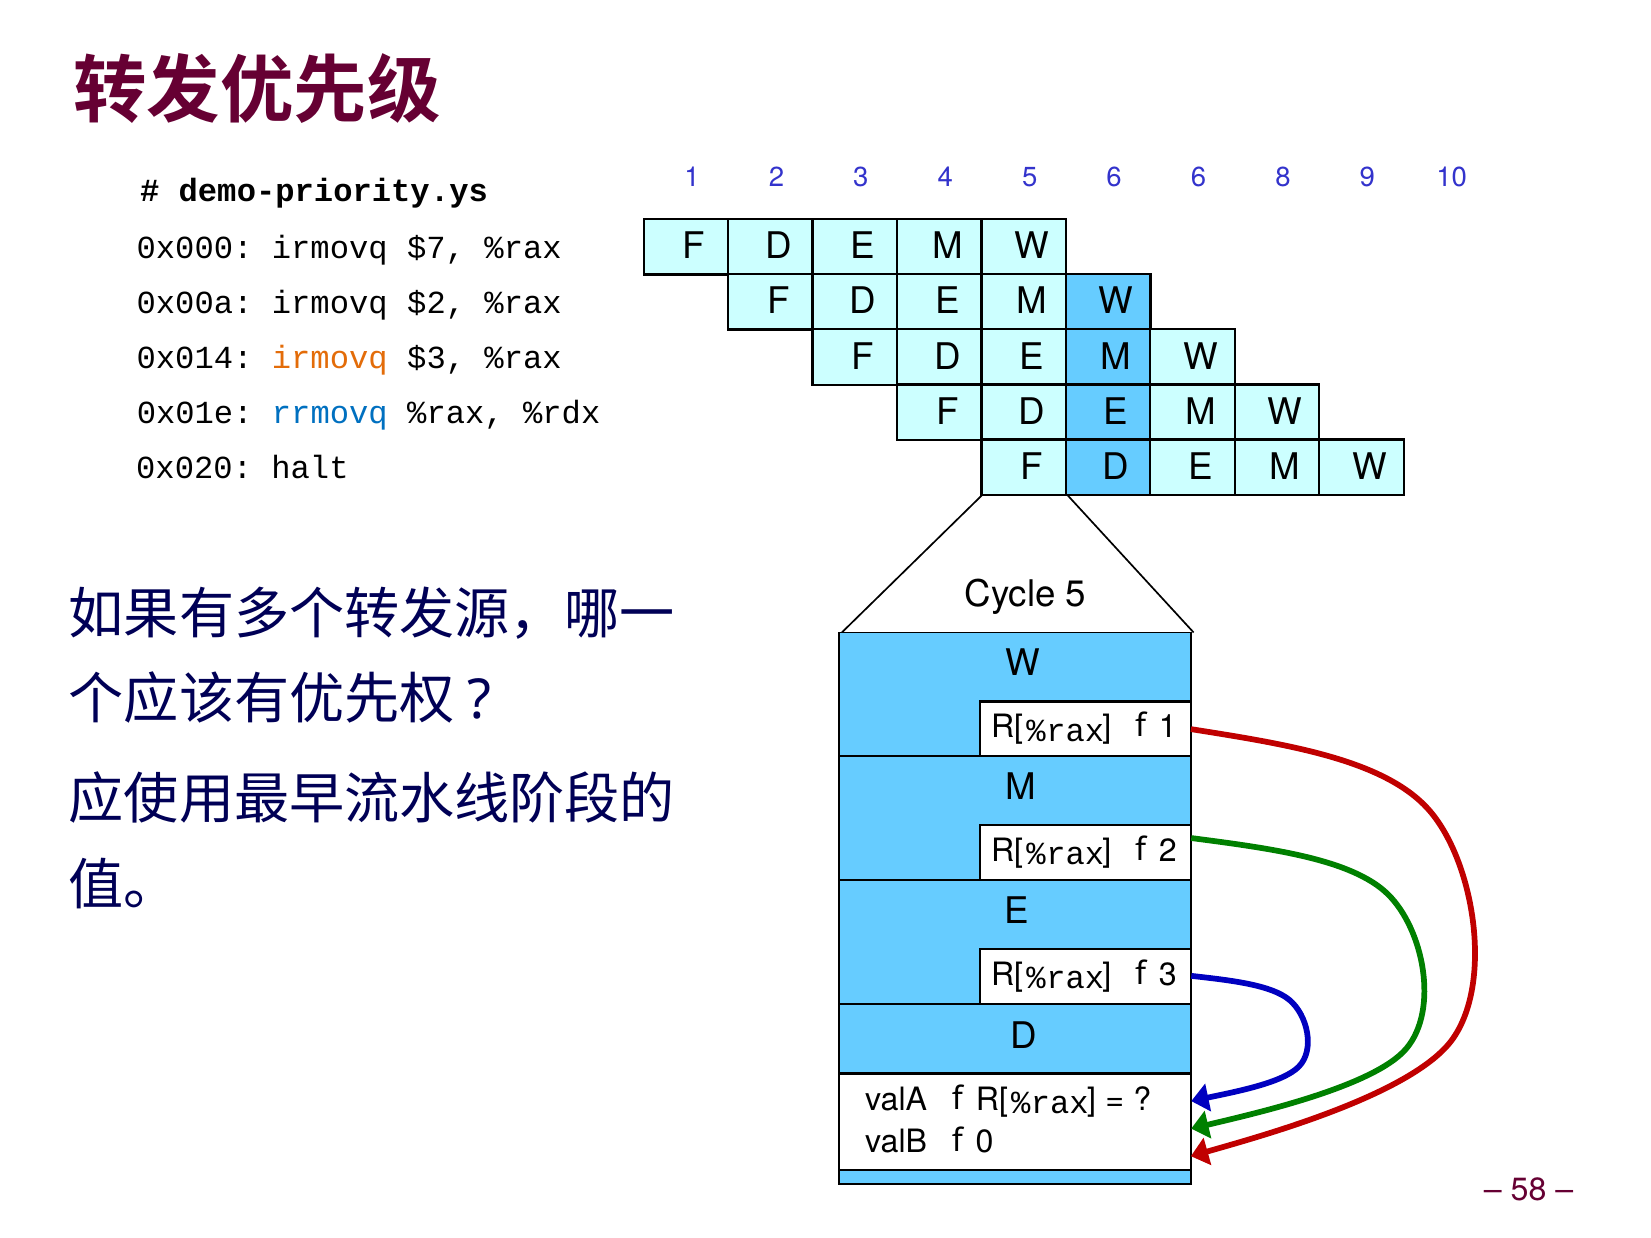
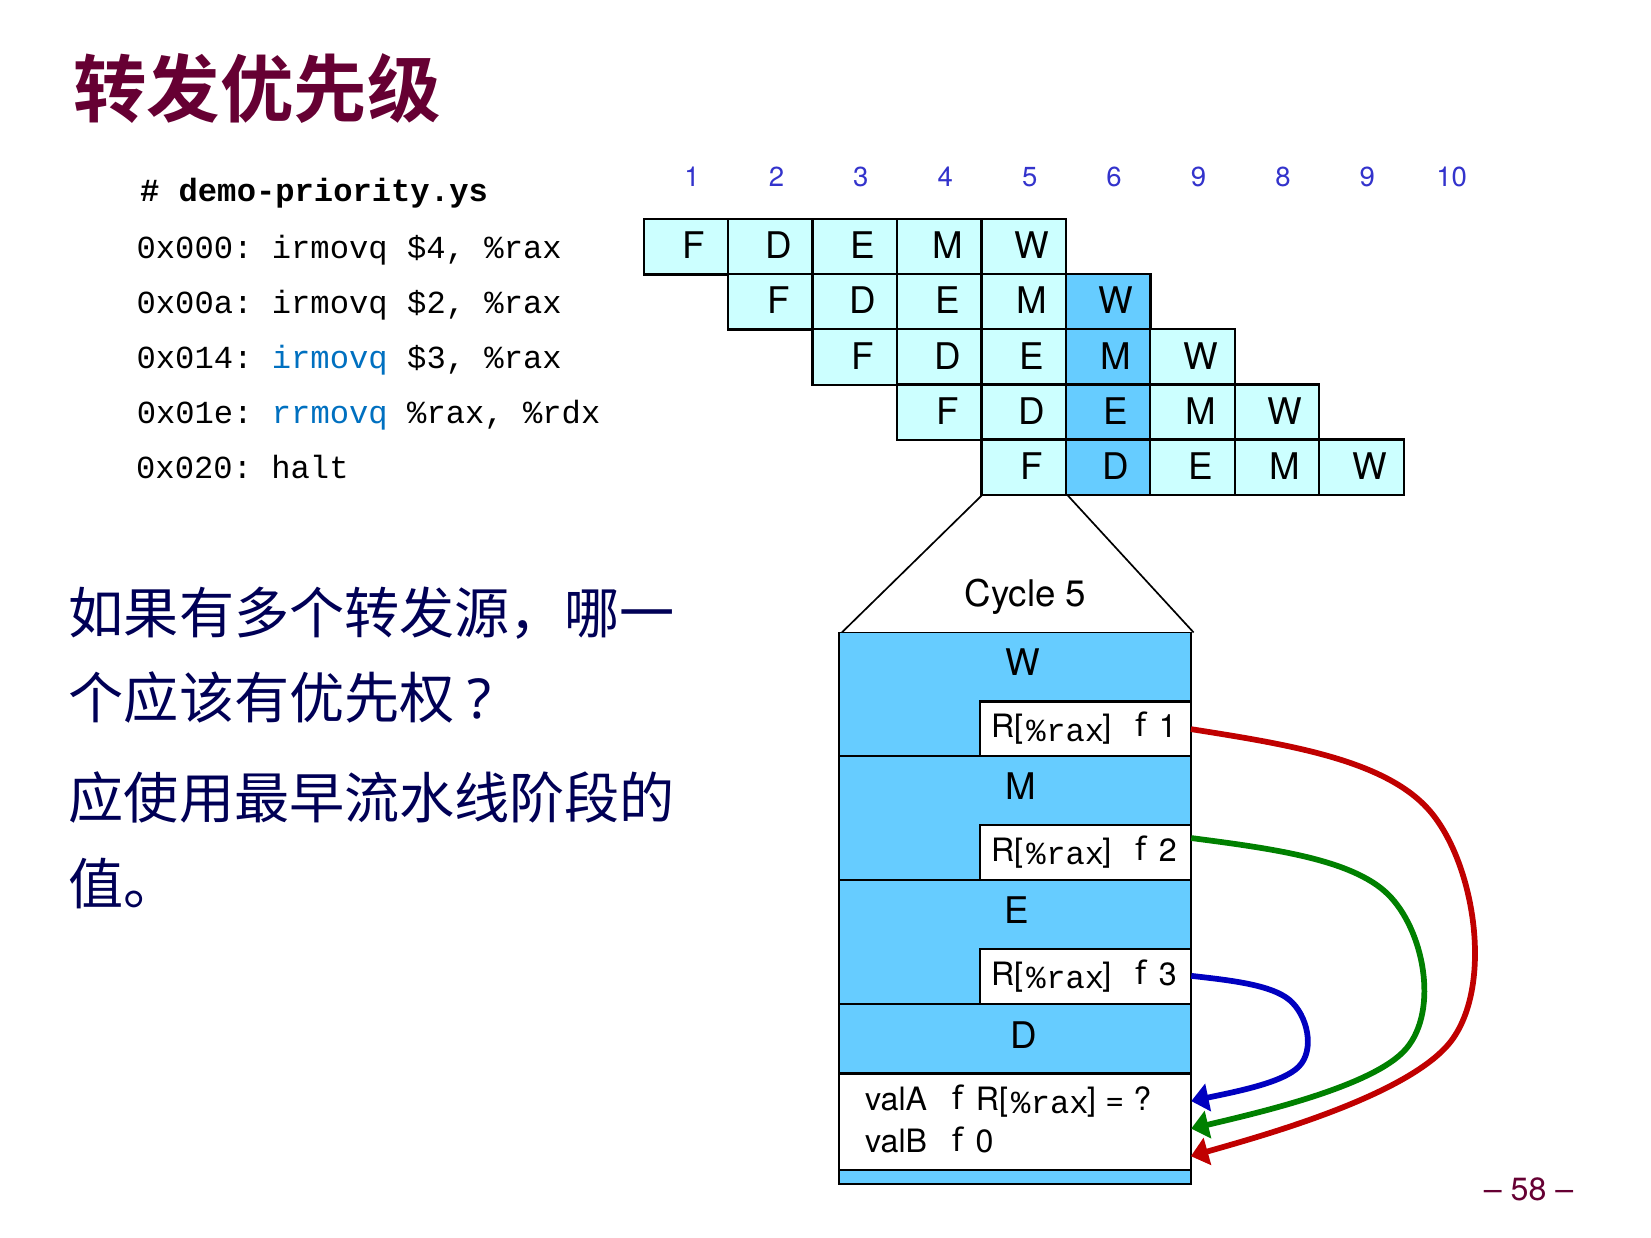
6 6: 6 -> 9
$7: $7 -> $4
irmovq at (330, 358) colour: orange -> blue
